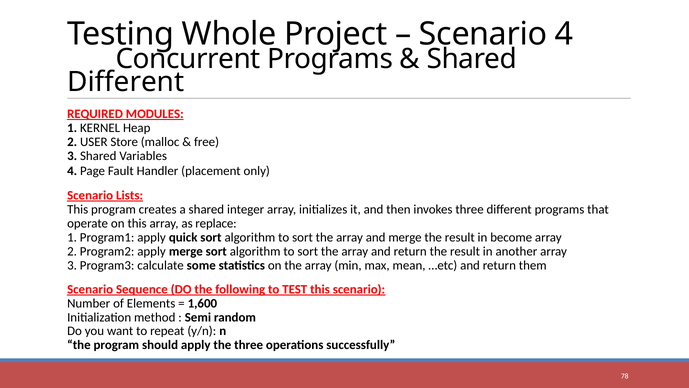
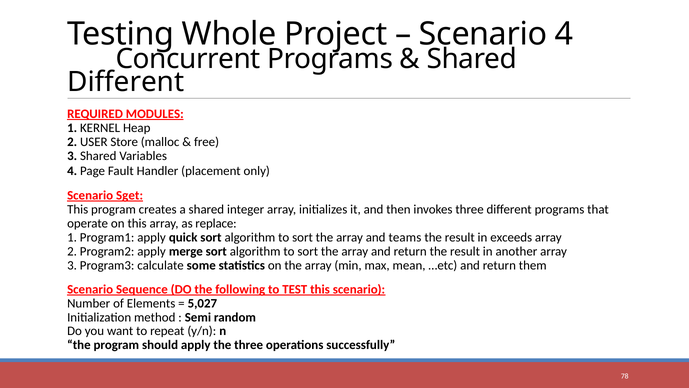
Lists: Lists -> Sget
and merge: merge -> teams
become: become -> exceeds
1,600: 1,600 -> 5,027
